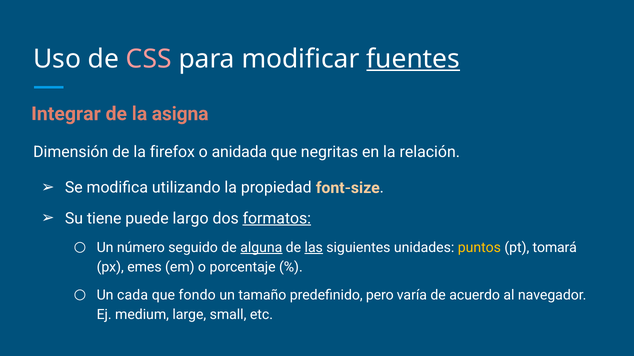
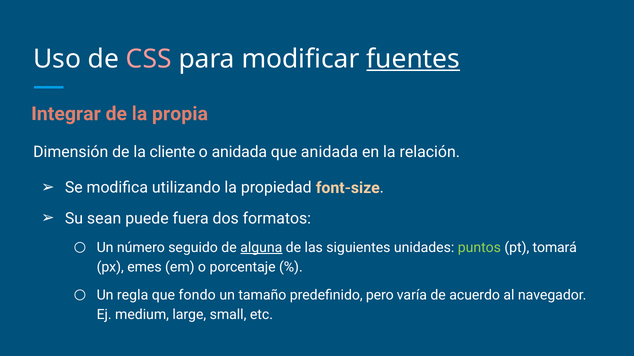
asigna: asigna -> propia
firefox: firefox -> cliente
que negritas: negritas -> anidada
tiene: tiene -> sean
largo: largo -> fuera
formatos underline: present -> none
las underline: present -> none
puntos colour: yellow -> light green
cada: cada -> regla
